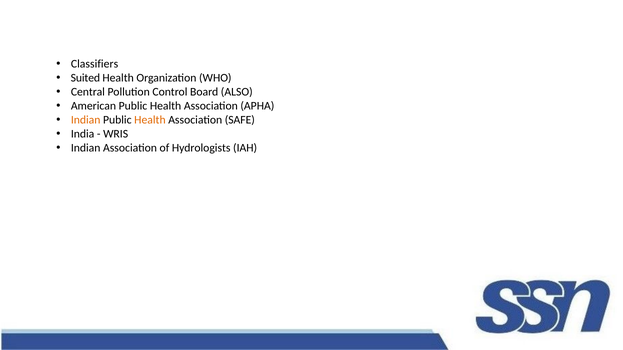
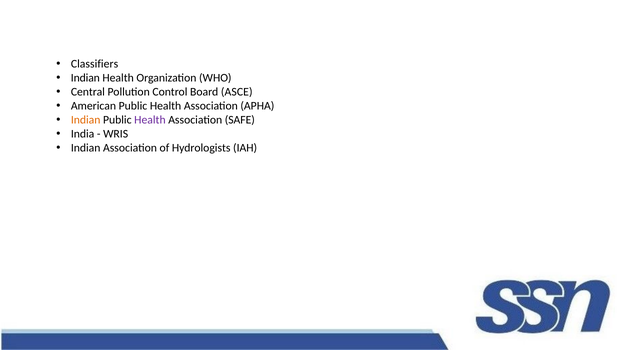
Suited at (85, 78): Suited -> Indian
ALSO: ALSO -> ASCE
Health at (150, 120) colour: orange -> purple
